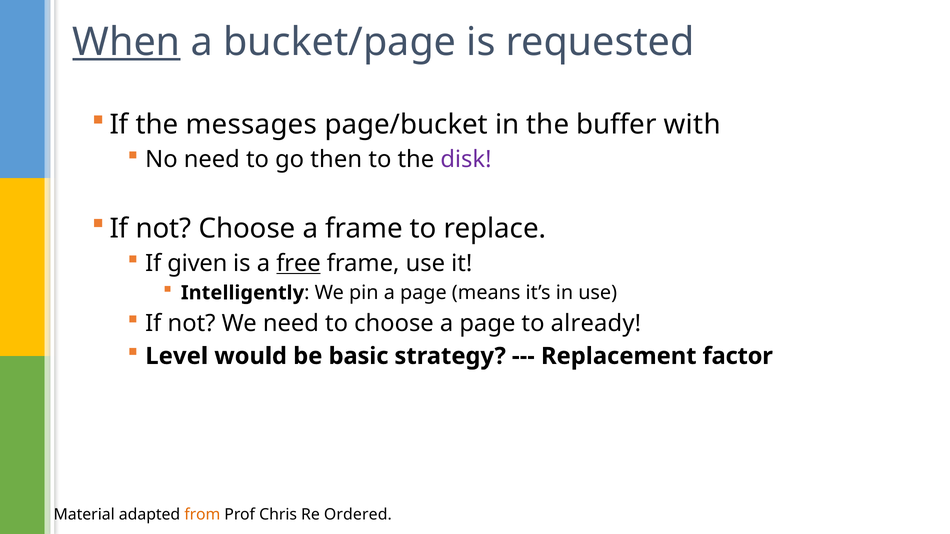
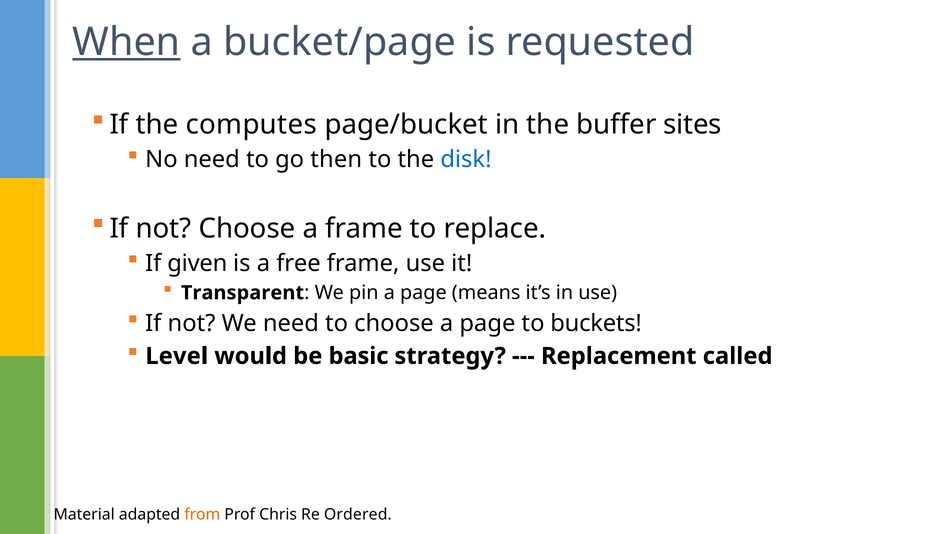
messages: messages -> computes
with: with -> sites
disk colour: purple -> blue
free underline: present -> none
Intelligently: Intelligently -> Transparent
already: already -> buckets
factor: factor -> called
